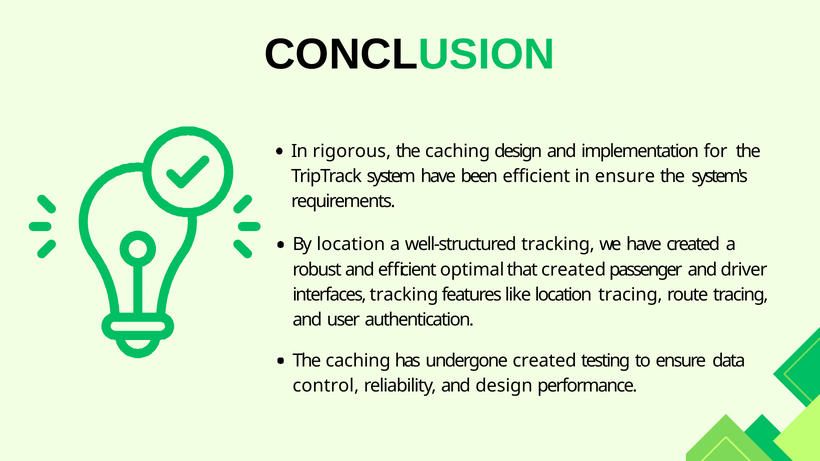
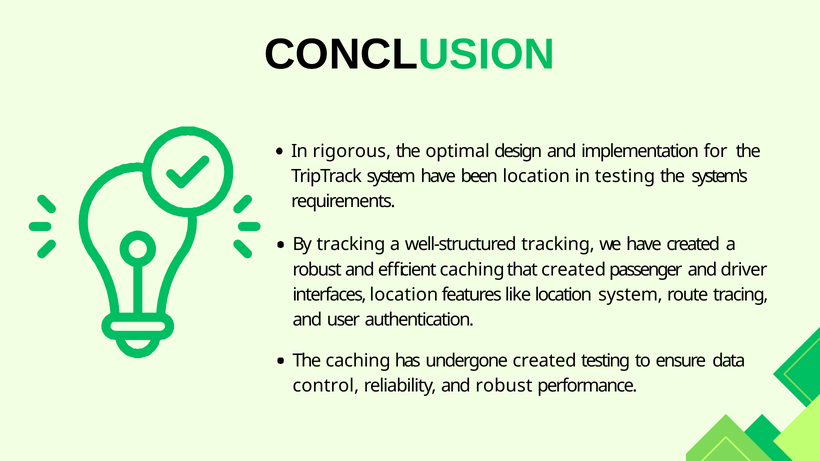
caching at (458, 151): caching -> optimal
been efficient: efficient -> location
in ensure: ensure -> testing
By location: location -> tracking
efficient optimal: optimal -> caching
interfaces tracking: tracking -> location
location tracing: tracing -> system
and design: design -> robust
